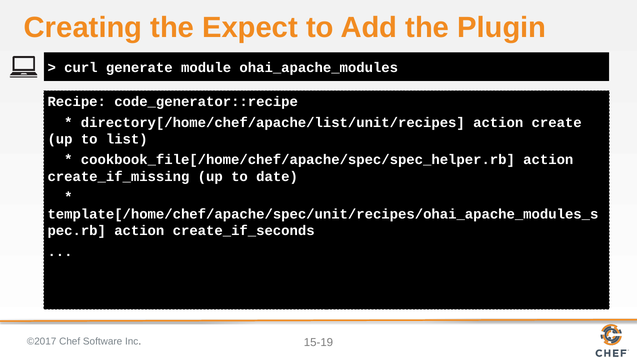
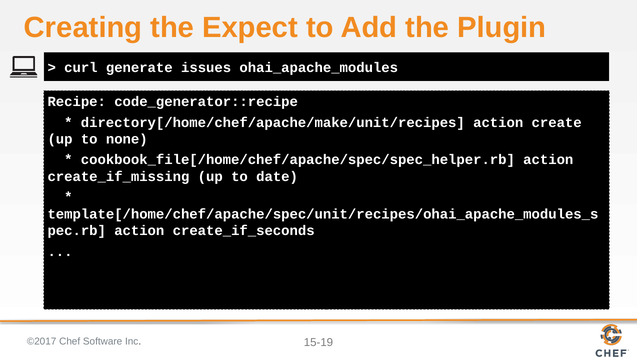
module: module -> issues
directory[/home/chef/apache/list/unit/recipes: directory[/home/chef/apache/list/unit/recipes -> directory[/home/chef/apache/make/unit/recipes
list: list -> none
